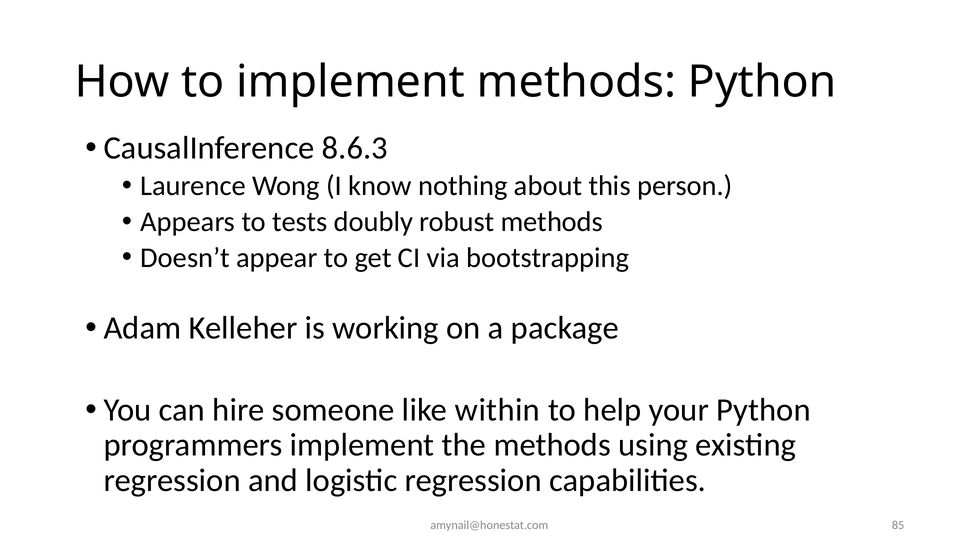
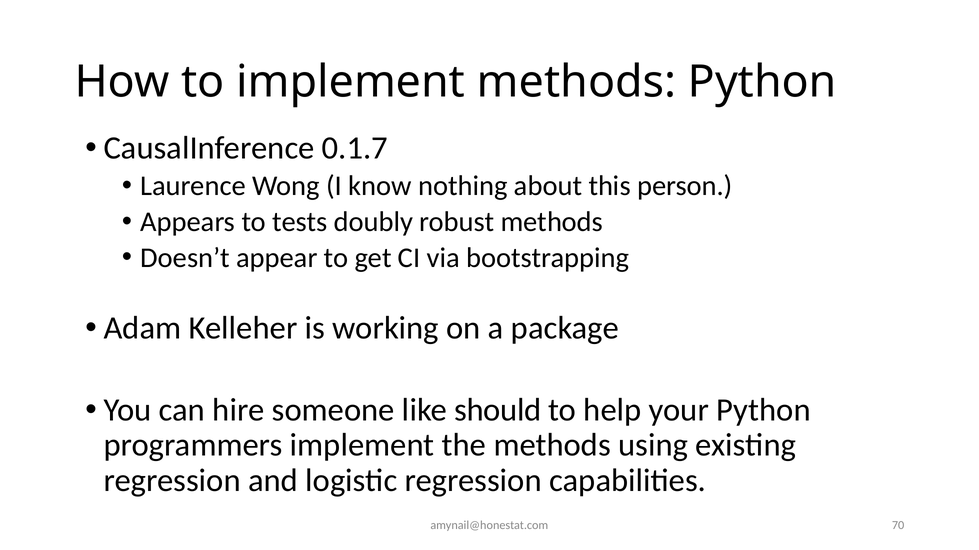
8.6.3: 8.6.3 -> 0.1.7
within: within -> should
85: 85 -> 70
